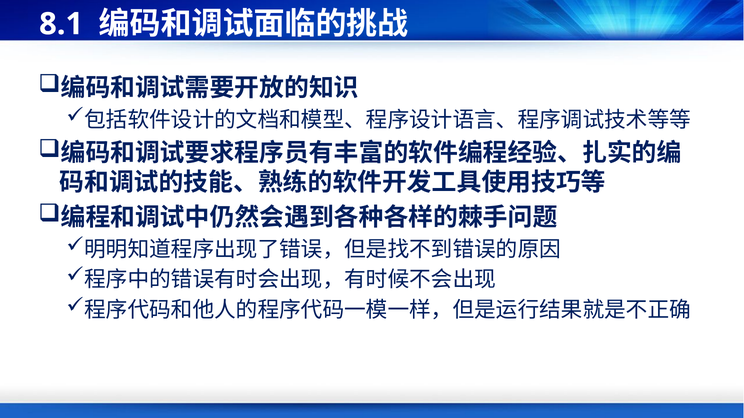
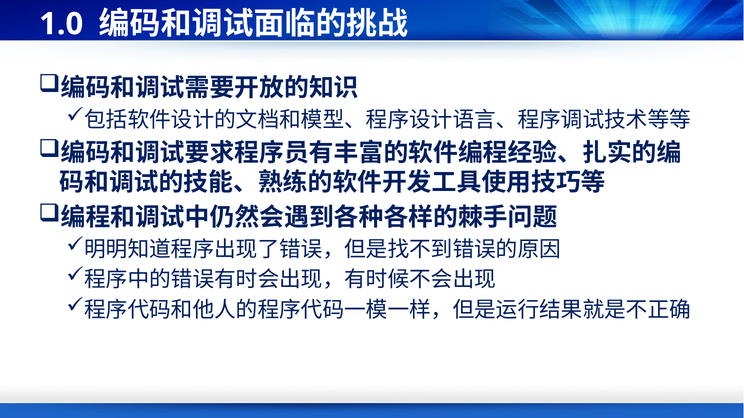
8.1: 8.1 -> 1.0
